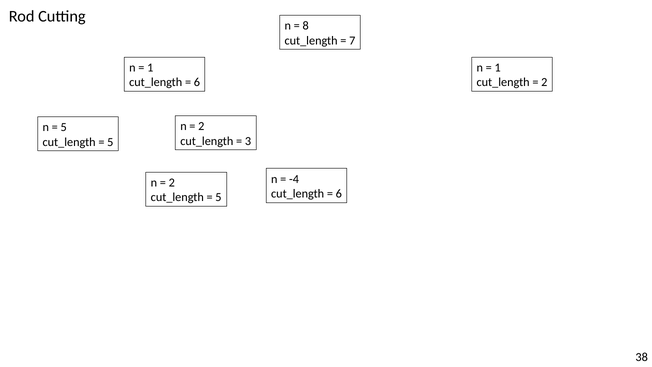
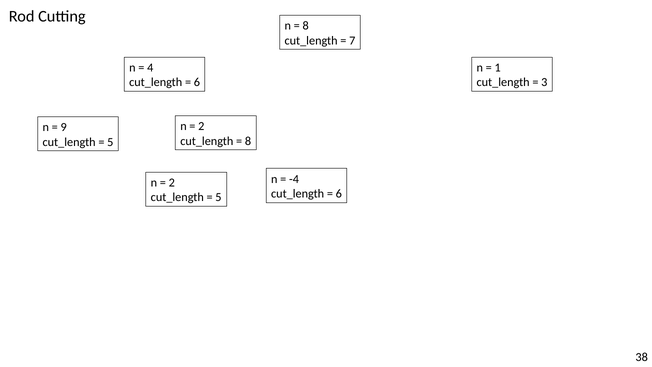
1 at (150, 68): 1 -> 4
2 at (544, 82): 2 -> 3
5 at (64, 127): 5 -> 9
3 at (248, 141): 3 -> 8
